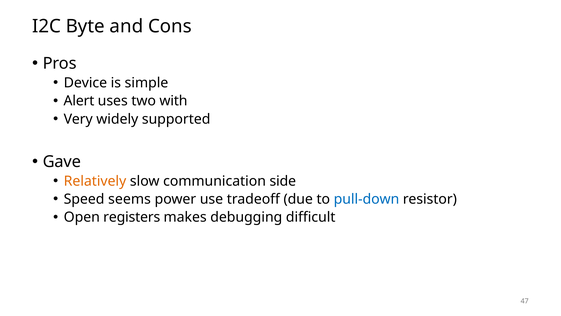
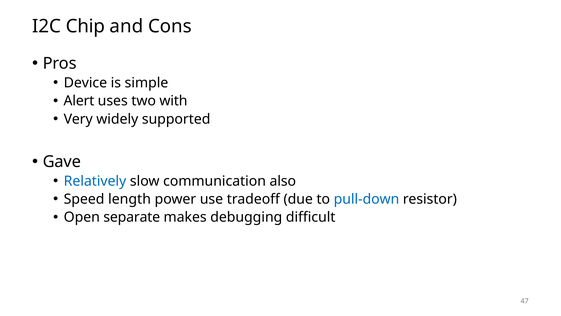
Byte: Byte -> Chip
Relatively colour: orange -> blue
side: side -> also
seems: seems -> length
registers: registers -> separate
